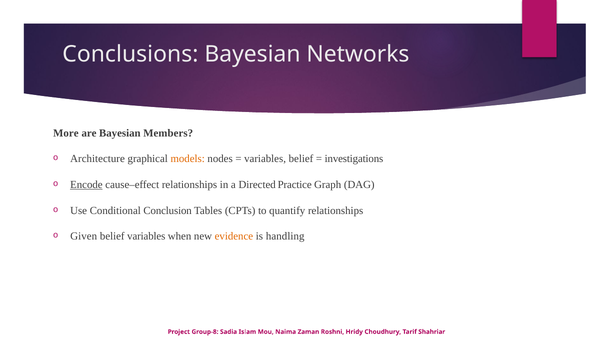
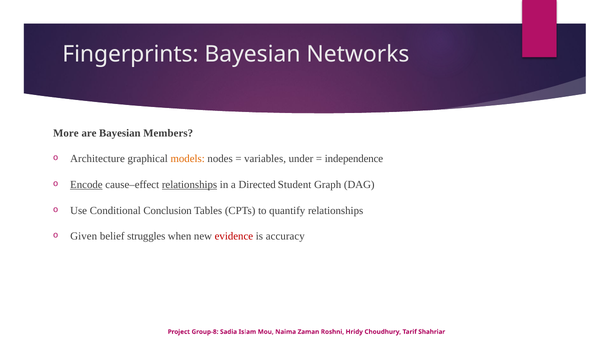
Conclusions: Conclusions -> Fingerprints
variables belief: belief -> under
investigations: investigations -> independence
relationships at (190, 185) underline: none -> present
Practice: Practice -> Student
belief variables: variables -> struggles
evidence colour: orange -> red
handling: handling -> accuracy
